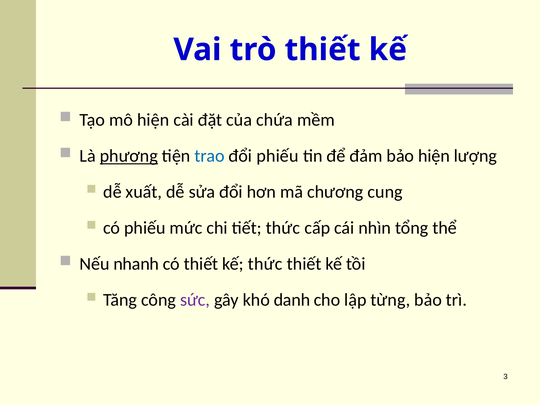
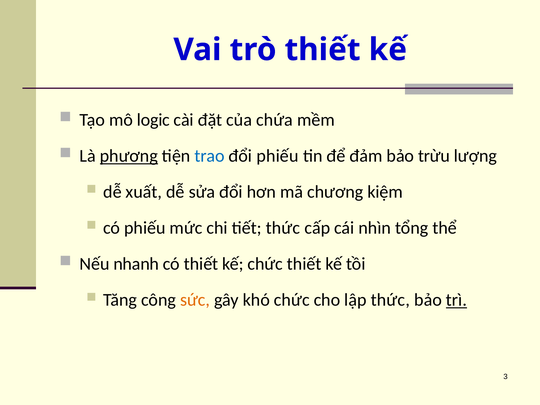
mô hiện: hiện -> logic
bảo hiện: hiện -> trừu
cung: cung -> kiệm
kế thức: thức -> chức
sức colour: purple -> orange
khó danh: danh -> chức
lập từng: từng -> thức
trì underline: none -> present
